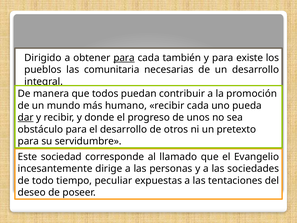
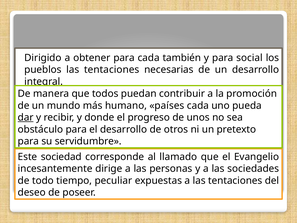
para at (124, 58) underline: present -> none
existe: existe -> social
pueblos las comunitaria: comunitaria -> tentaciones
humano recibir: recibir -> países
